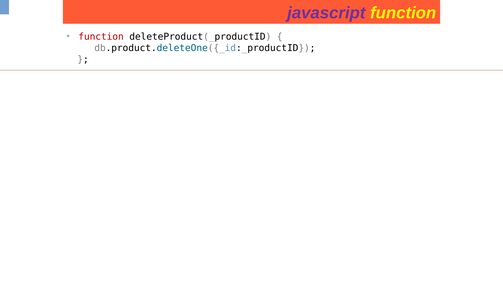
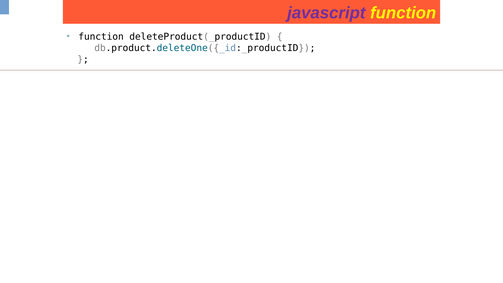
function at (101, 37) colour: red -> black
